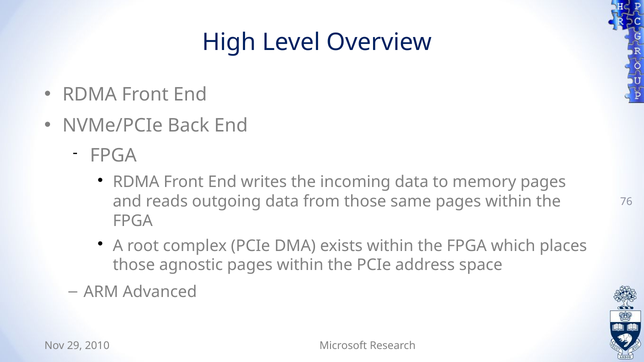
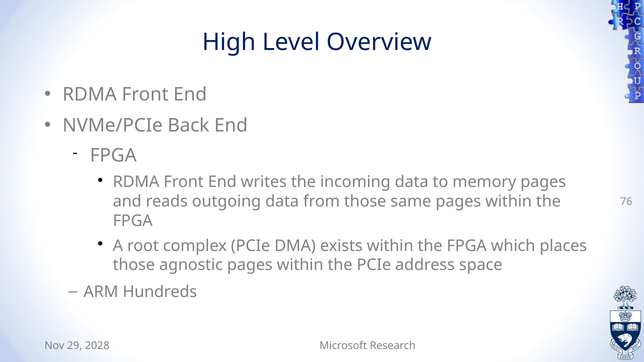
Advanced: Advanced -> Hundreds
2010: 2010 -> 2028
